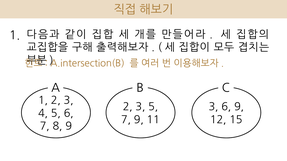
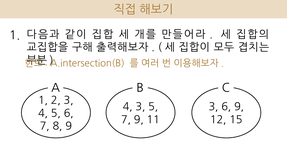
2 at (128, 107): 2 -> 4
